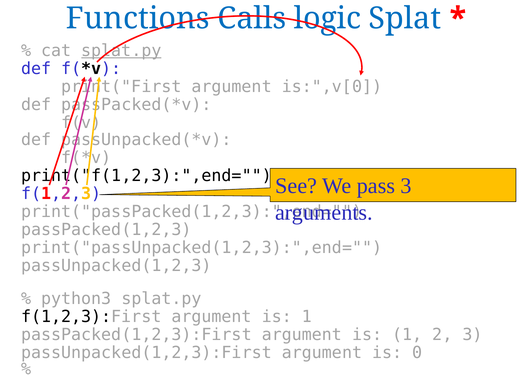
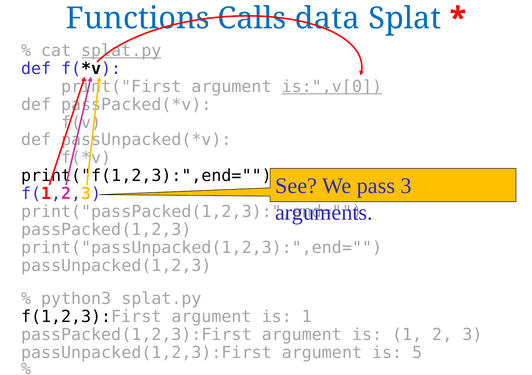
logic: logic -> data
is:",v[0 underline: none -> present
0: 0 -> 5
